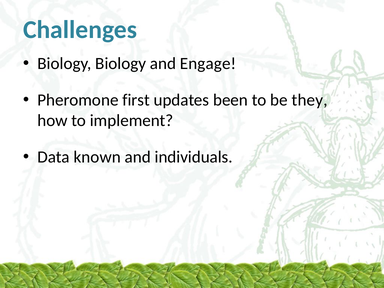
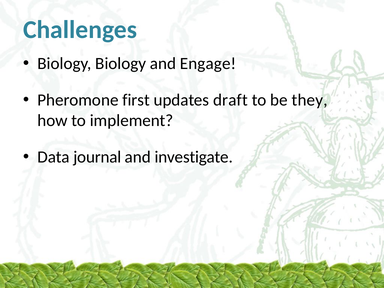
been: been -> draft
known: known -> journal
individuals: individuals -> investigate
